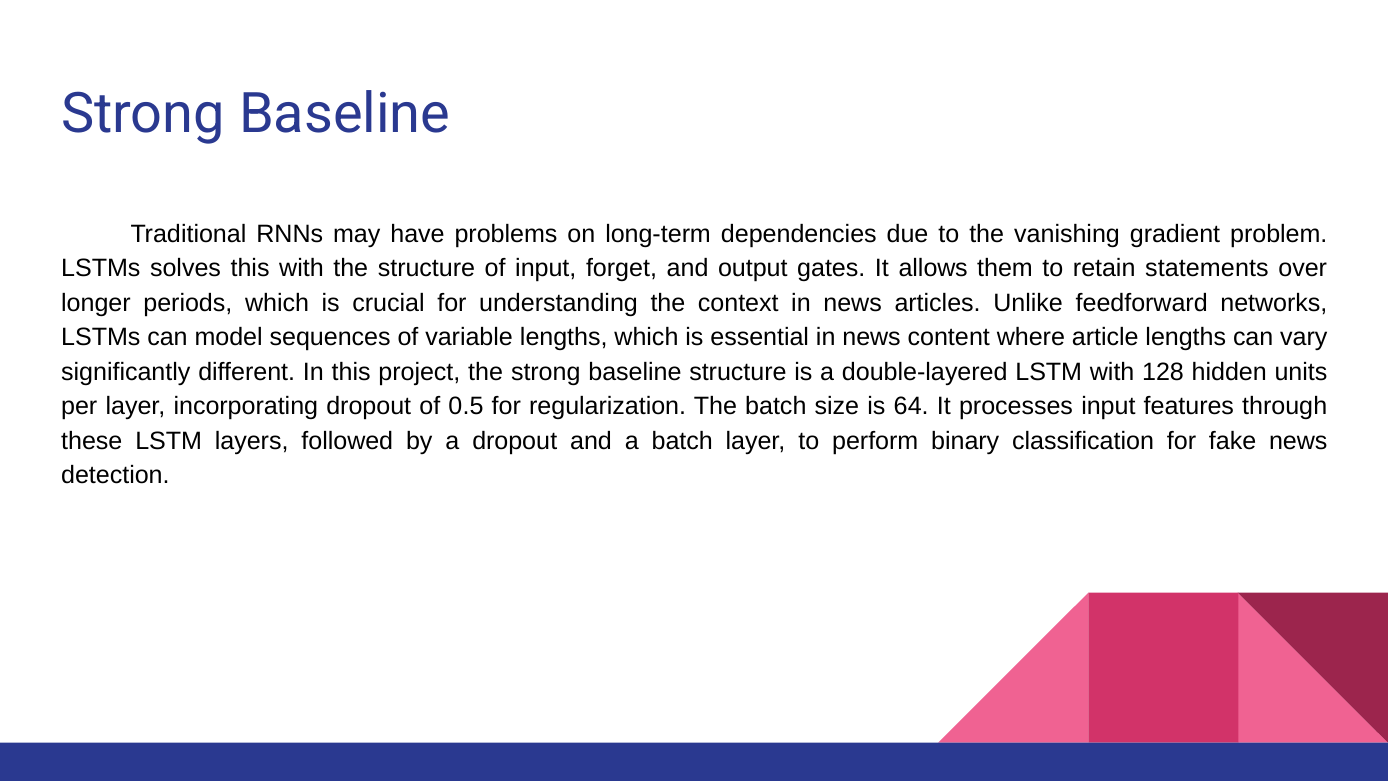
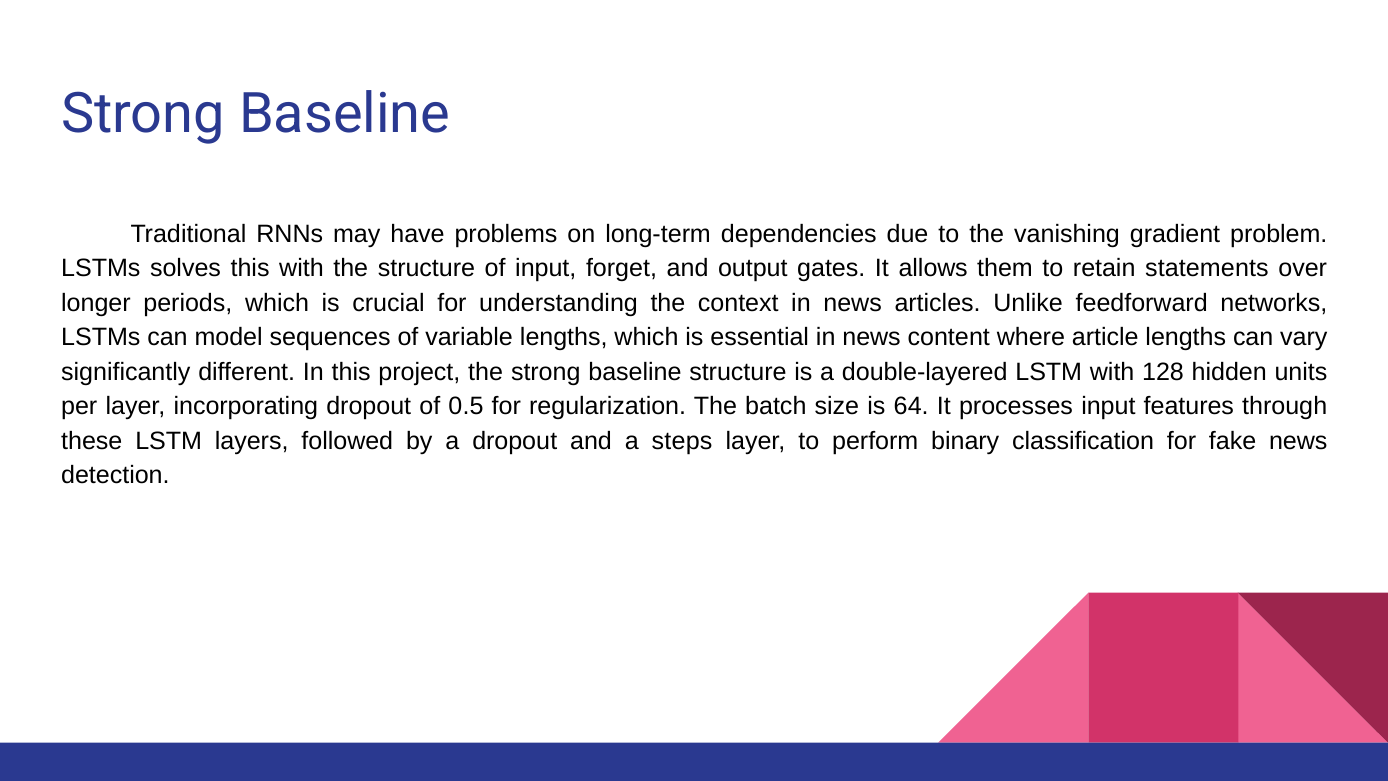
a batch: batch -> steps
